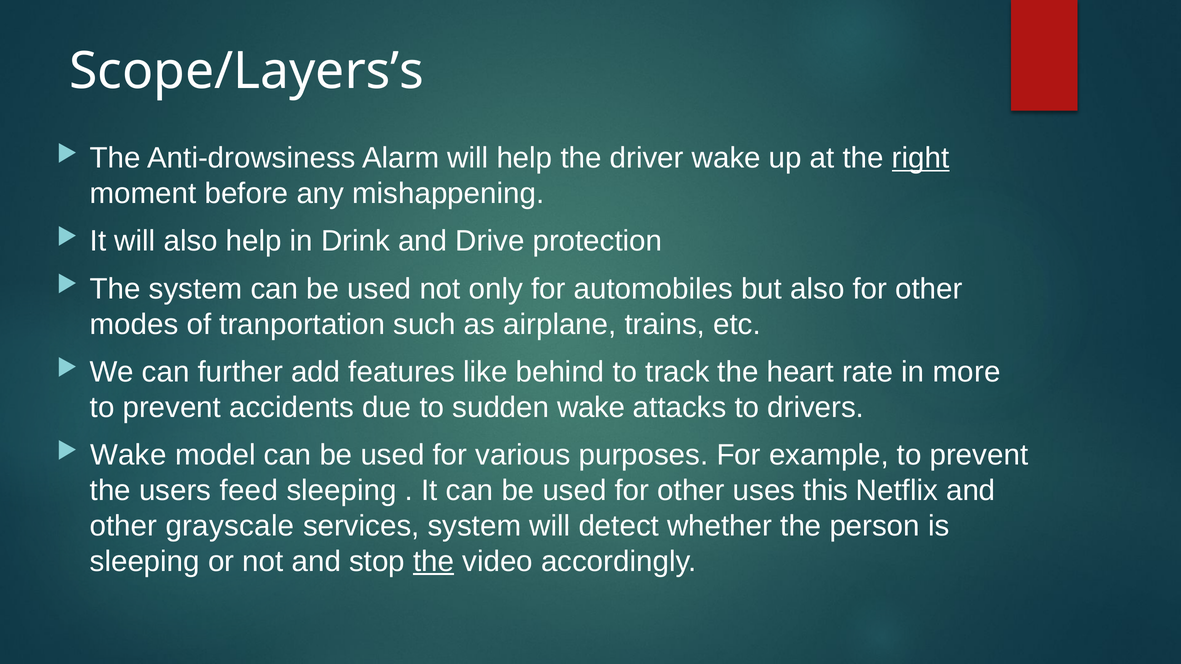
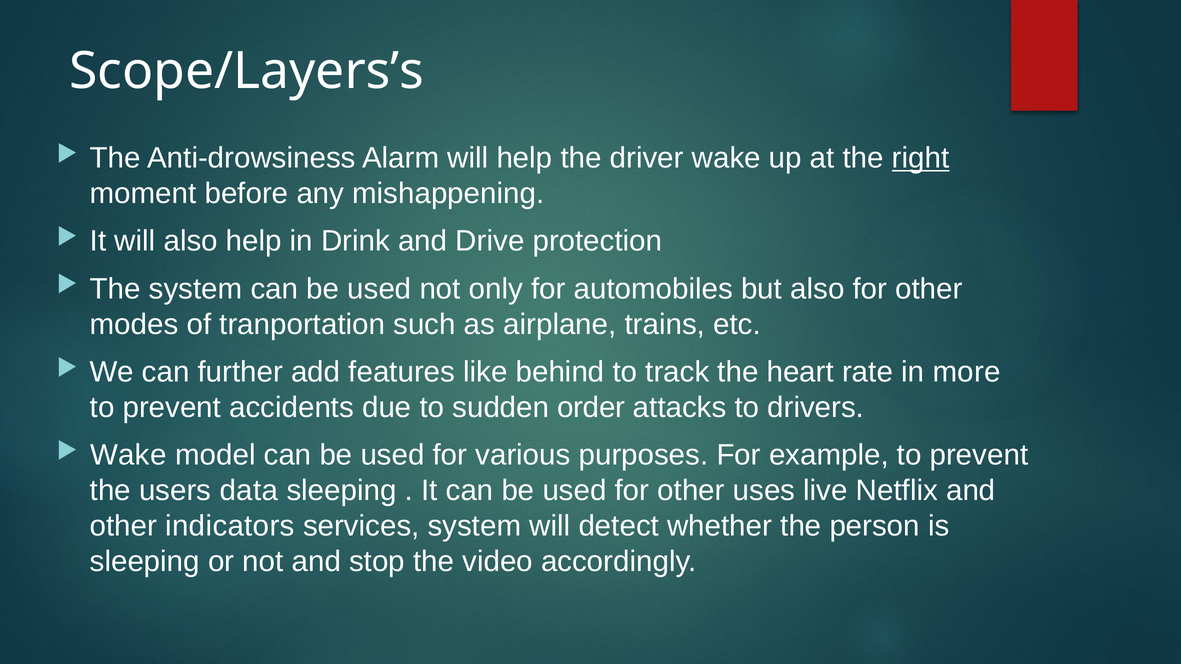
sudden wake: wake -> order
feed: feed -> data
this: this -> live
grayscale: grayscale -> indicators
the at (434, 562) underline: present -> none
